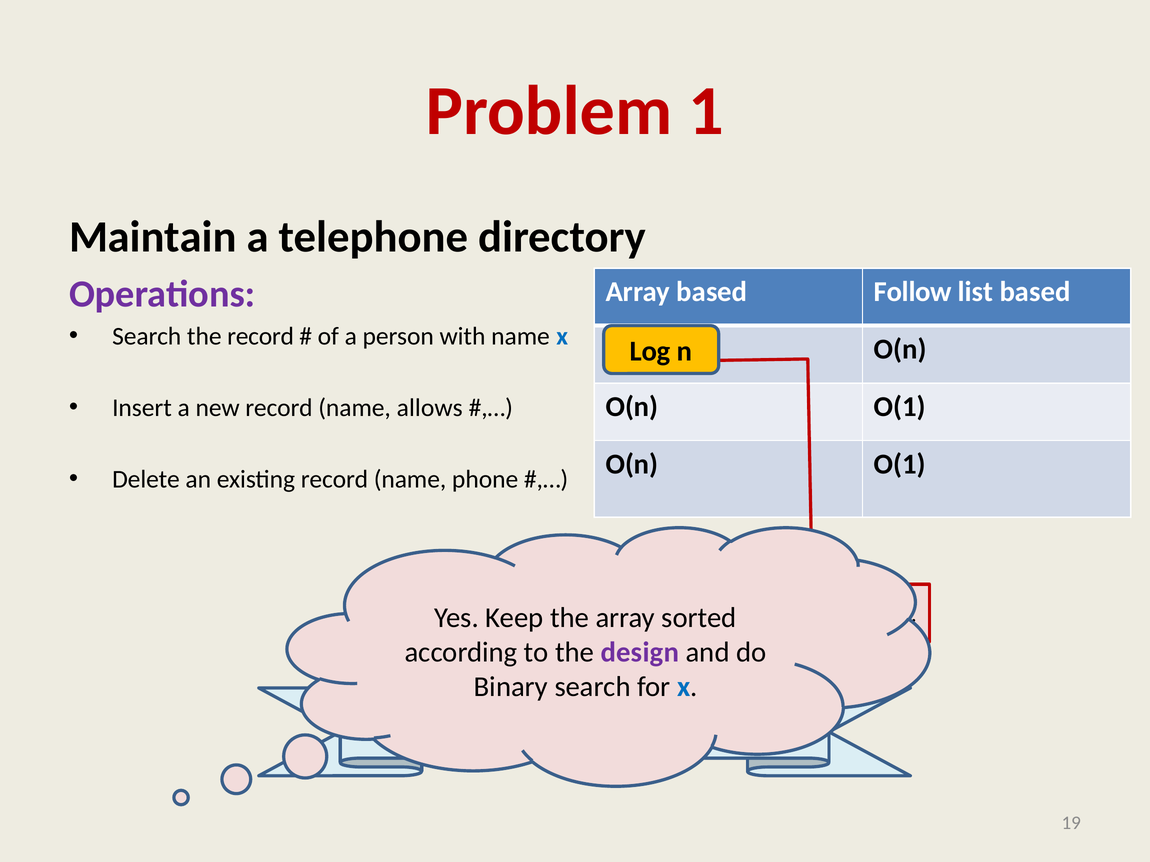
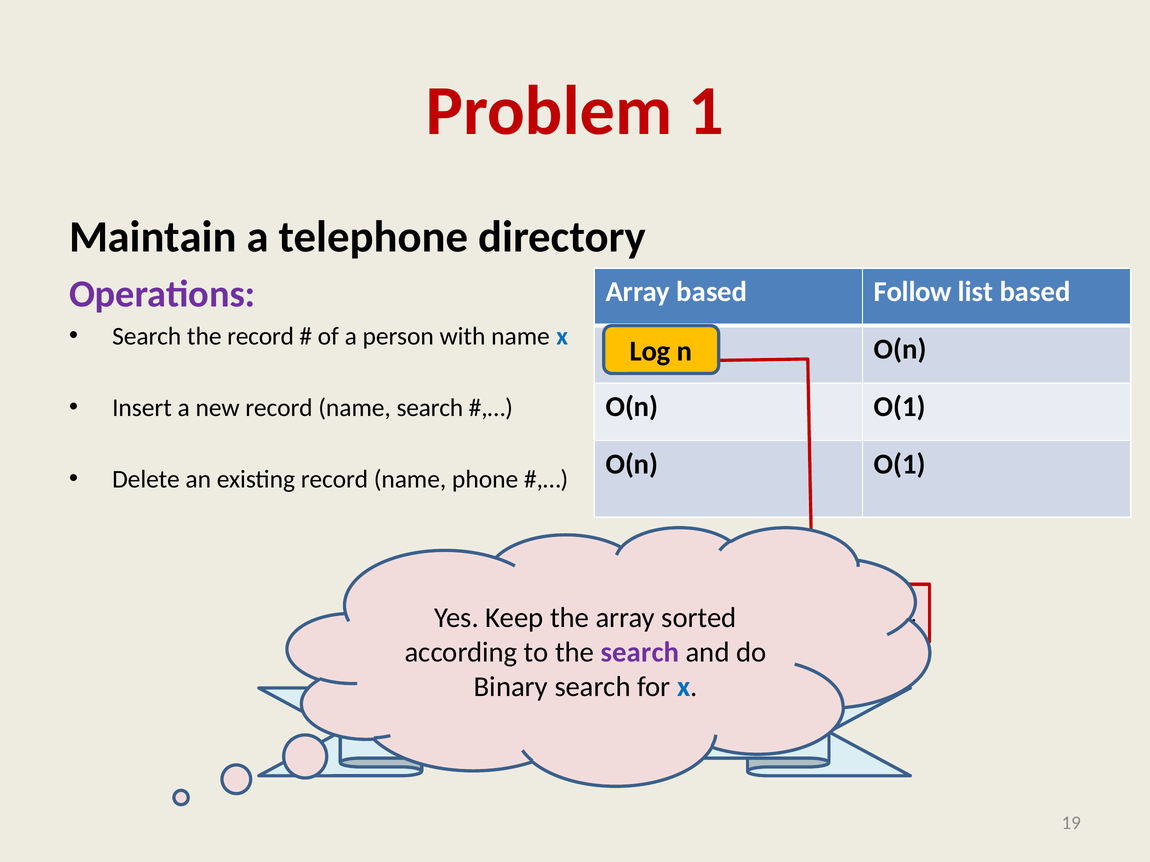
name allows: allows -> search
the design: design -> search
